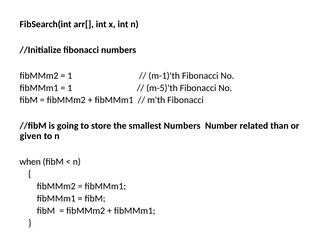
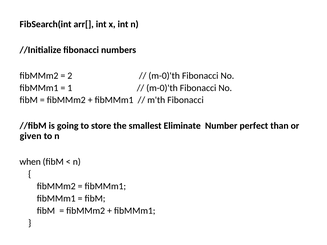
1 at (70, 76): 1 -> 2
m-1)'th at (164, 76): m-1)'th -> m-0)'th
m-5)'th at (162, 88): m-5)'th -> m-0)'th
smallest Numbers: Numbers -> Eliminate
related: related -> perfect
